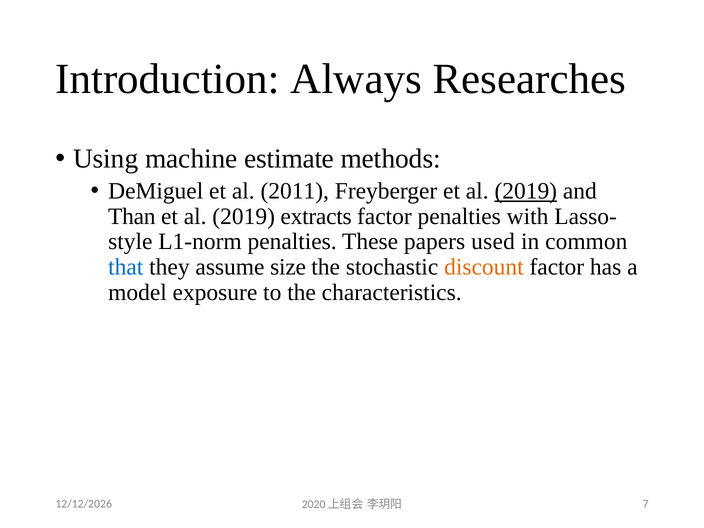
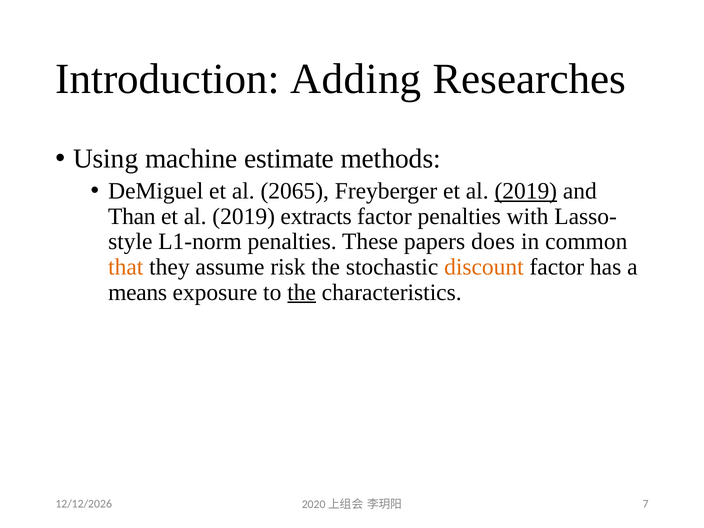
Always: Always -> Adding
2011: 2011 -> 2065
used: used -> does
that colour: blue -> orange
size: size -> risk
model: model -> means
the at (302, 292) underline: none -> present
